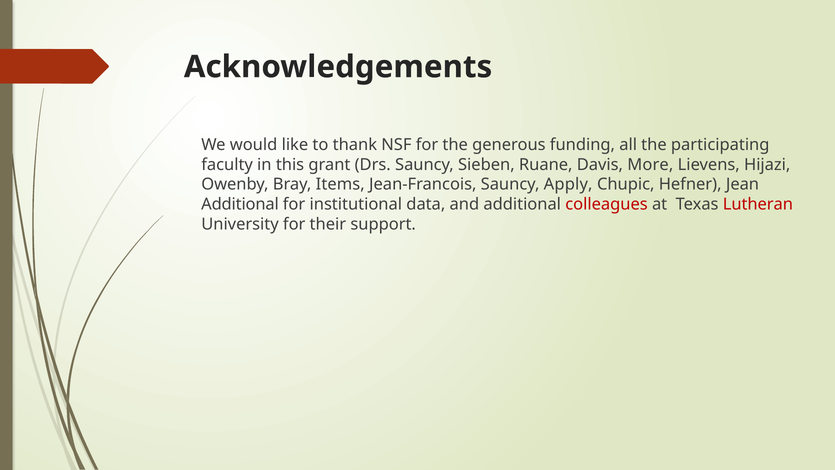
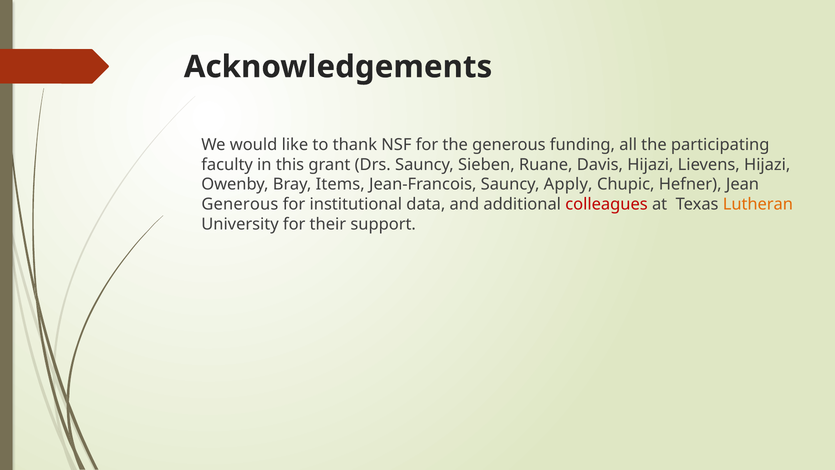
Davis More: More -> Hijazi
Additional at (240, 204): Additional -> Generous
Lutheran colour: red -> orange
